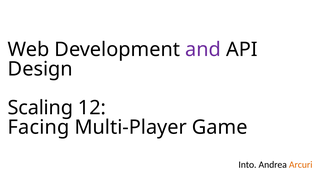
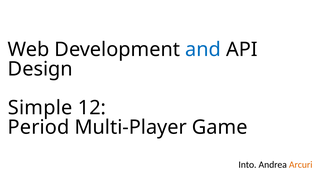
and colour: purple -> blue
Scaling: Scaling -> Simple
Facing: Facing -> Period
